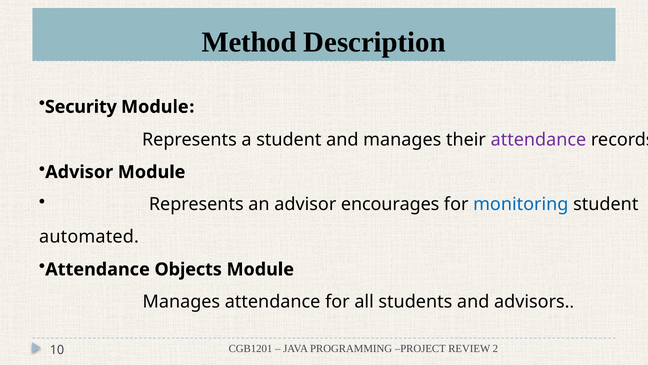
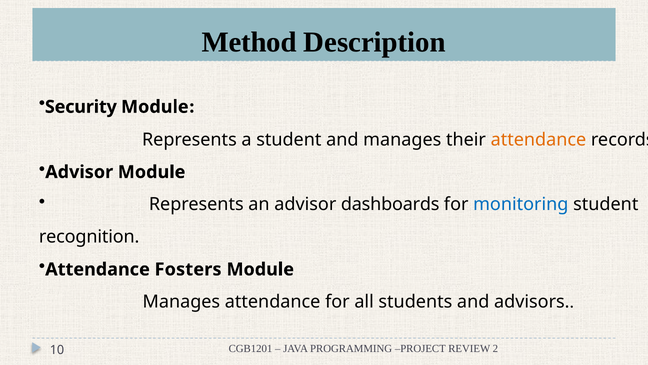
attendance at (538, 139) colour: purple -> orange
encourages: encourages -> dashboards
automated: automated -> recognition
Objects: Objects -> Fosters
